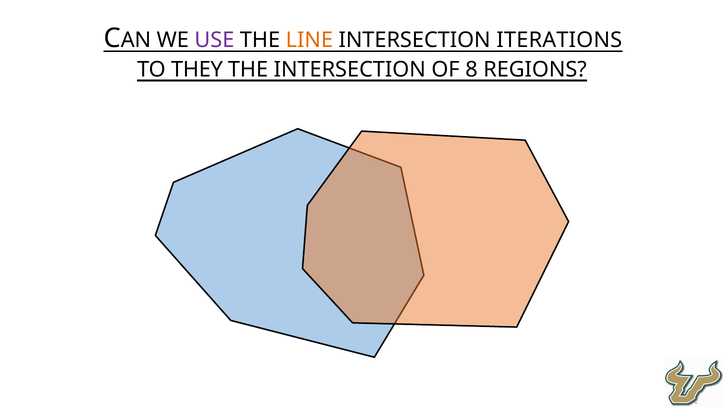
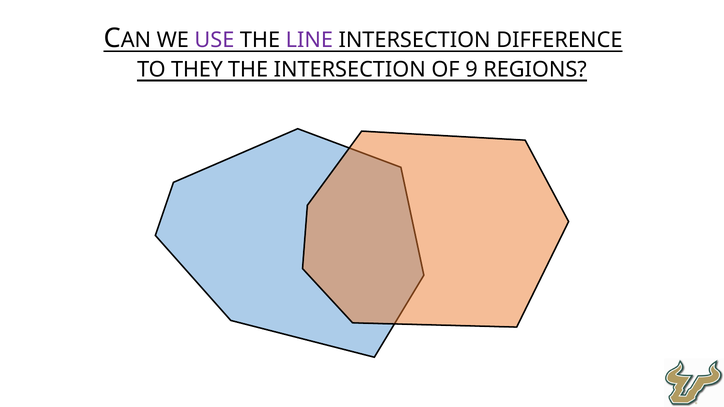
LINE colour: orange -> purple
ITERATIONS: ITERATIONS -> DIFFERENCE
8: 8 -> 9
